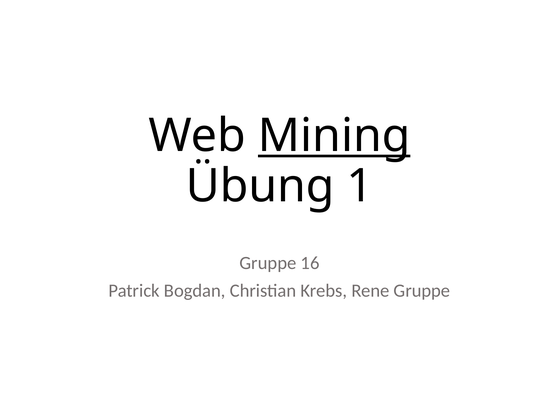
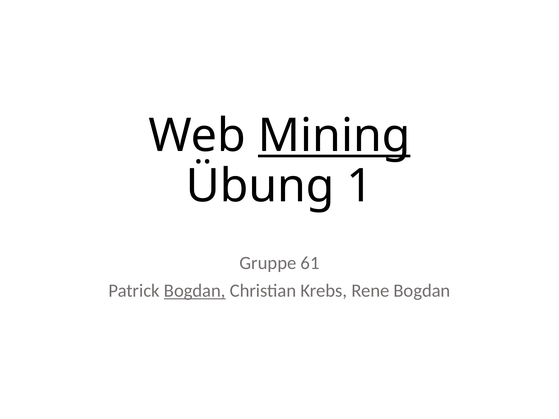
16: 16 -> 61
Bogdan at (195, 291) underline: none -> present
Rene Gruppe: Gruppe -> Bogdan
